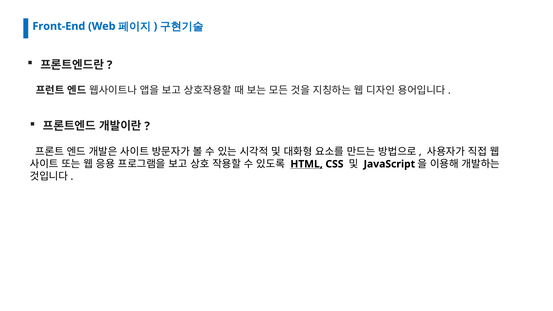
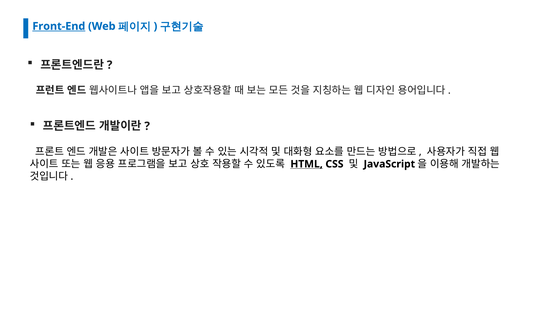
Front-End underline: none -> present
